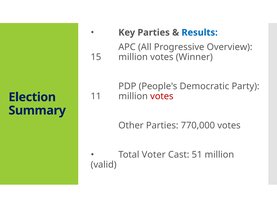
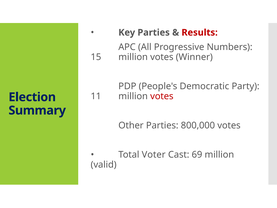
Results colour: blue -> red
Overview: Overview -> Numbers
770,000: 770,000 -> 800,000
51: 51 -> 69
